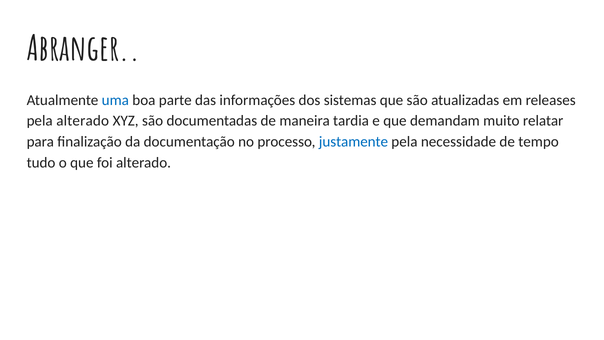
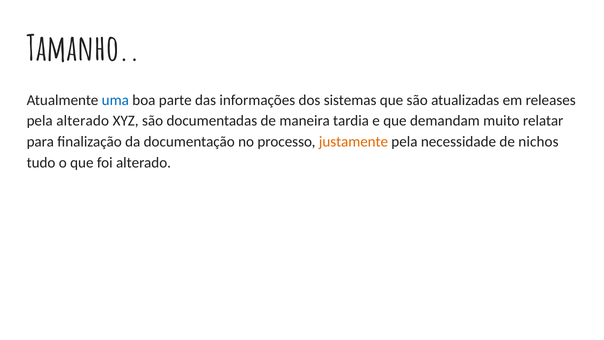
Abranger: Abranger -> Tamanho
justamente colour: blue -> orange
tempo: tempo -> nichos
